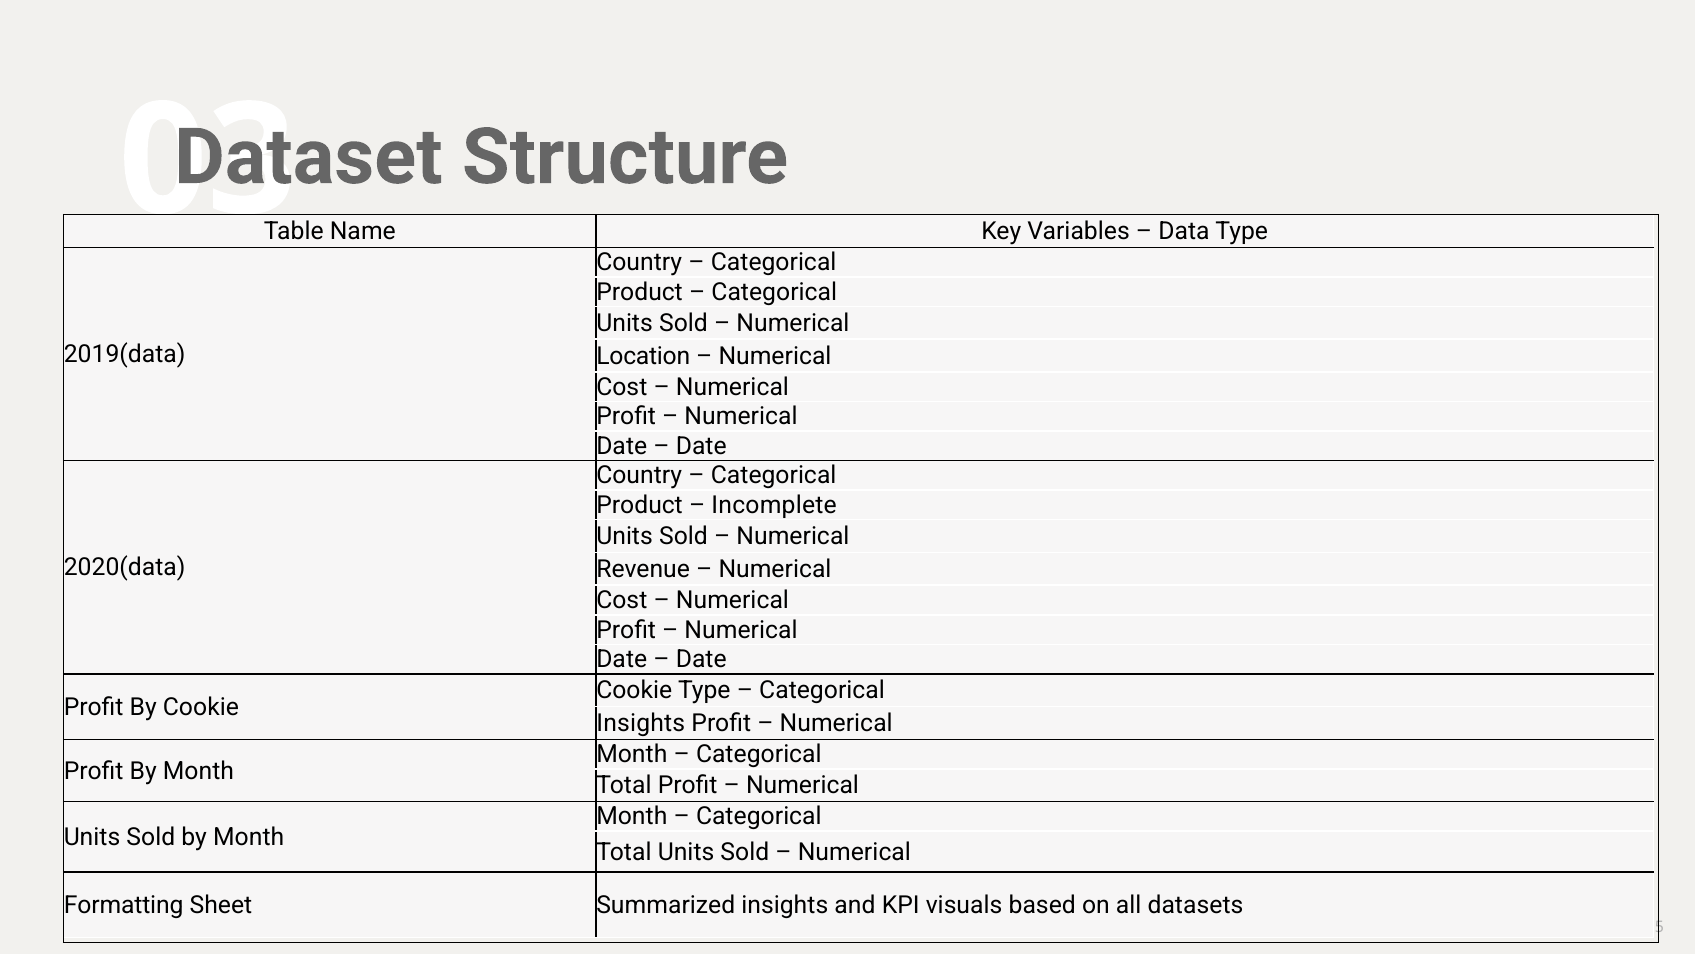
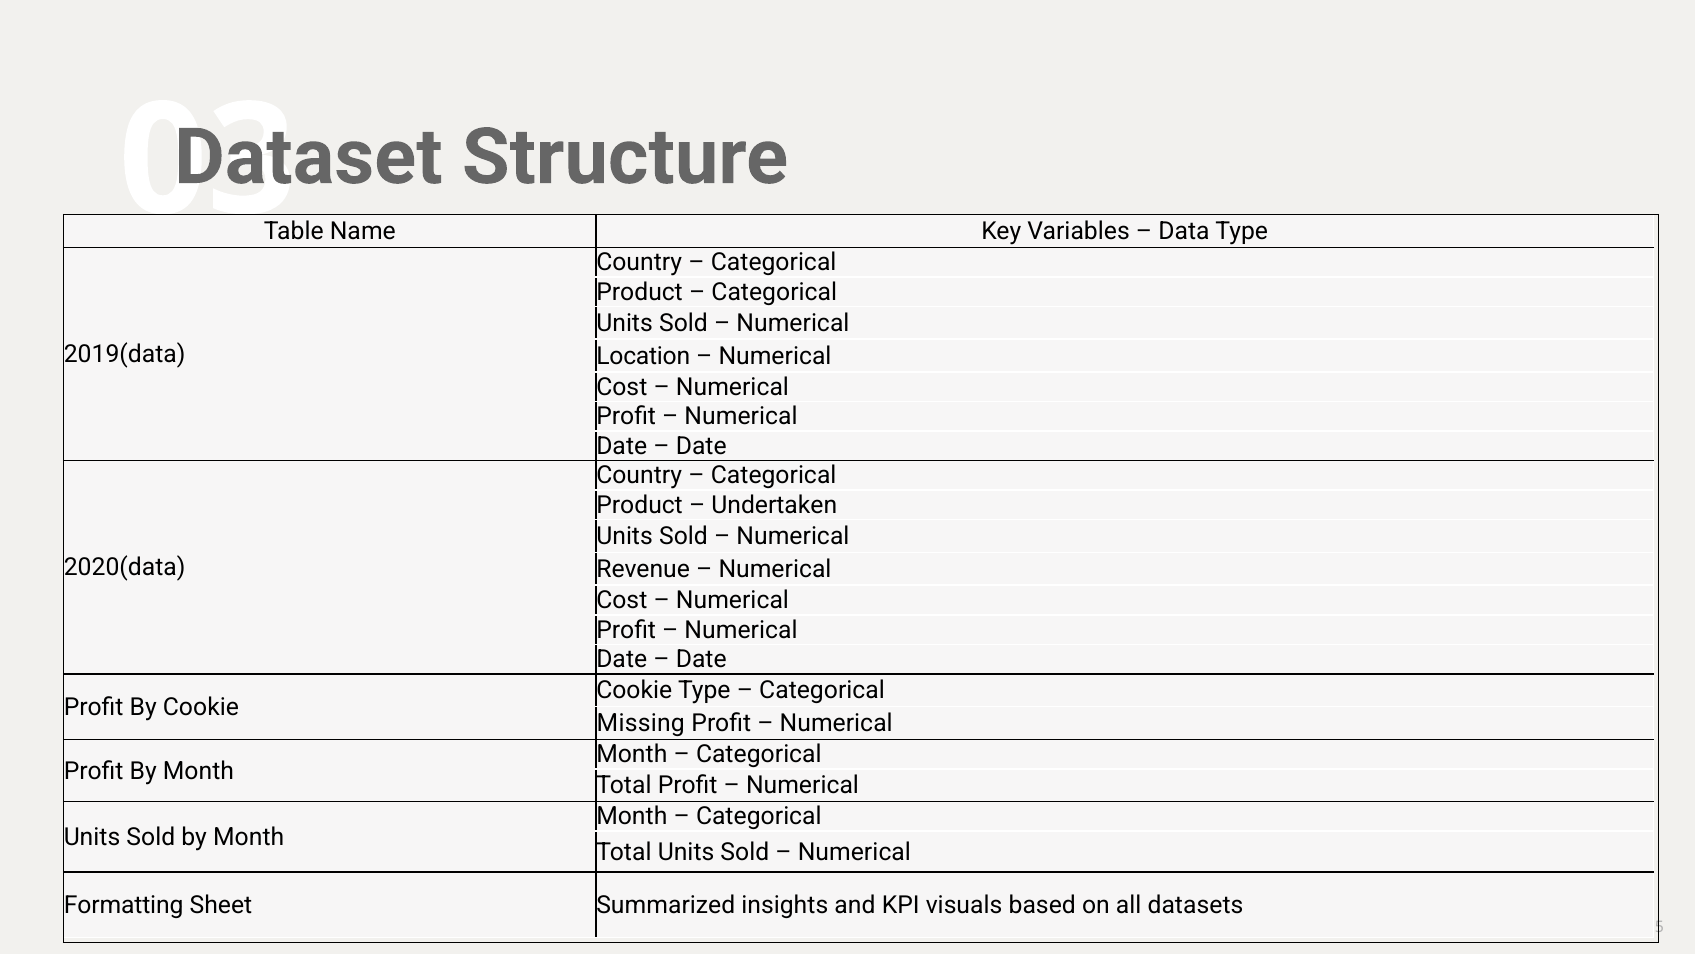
Incomplete: Incomplete -> Undertaken
Insights at (641, 723): Insights -> Missing
